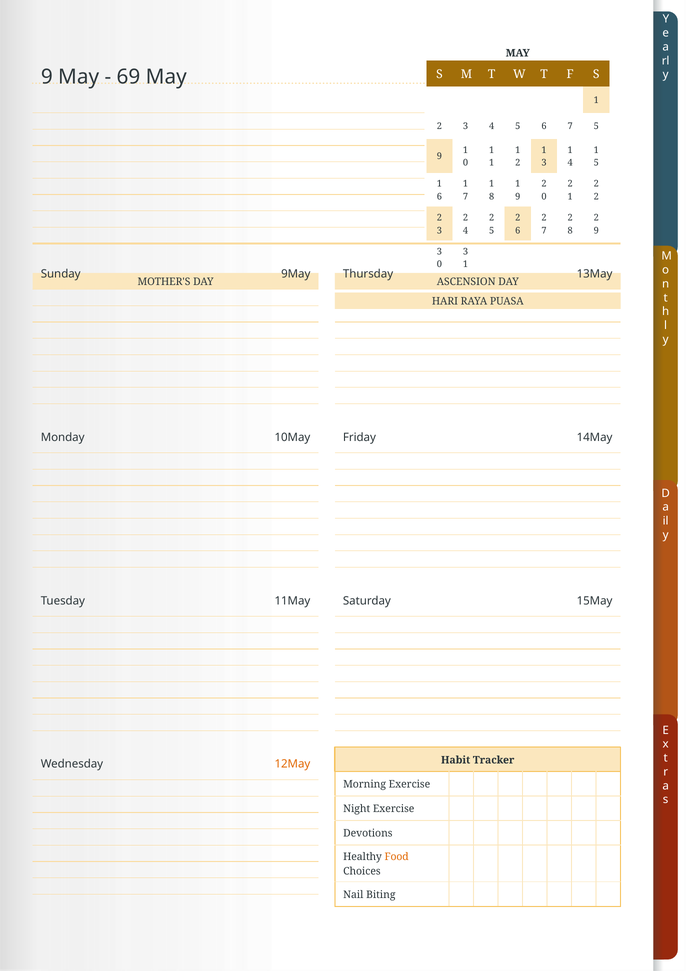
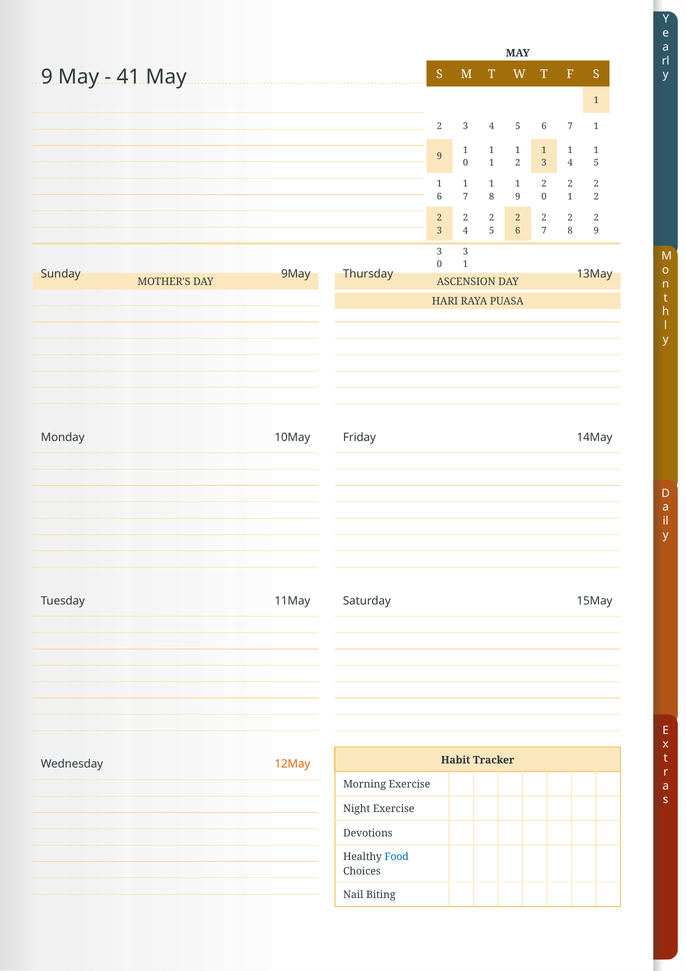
69: 69 -> 41
6 7 5: 5 -> 1
Food colour: orange -> blue
